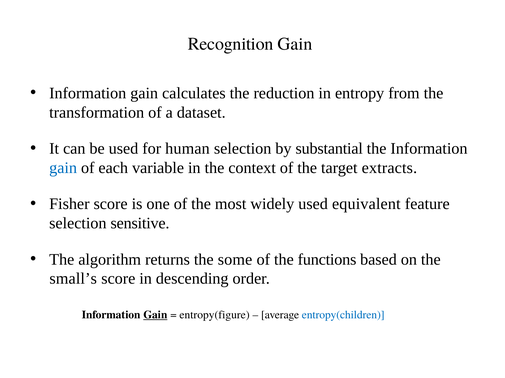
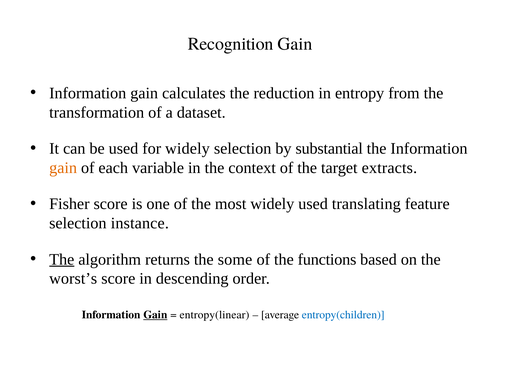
for human: human -> widely
gain at (63, 168) colour: blue -> orange
equivalent: equivalent -> translating
sensitive: sensitive -> instance
The at (62, 260) underline: none -> present
small’s: small’s -> worst’s
entropy(figure: entropy(figure -> entropy(linear
